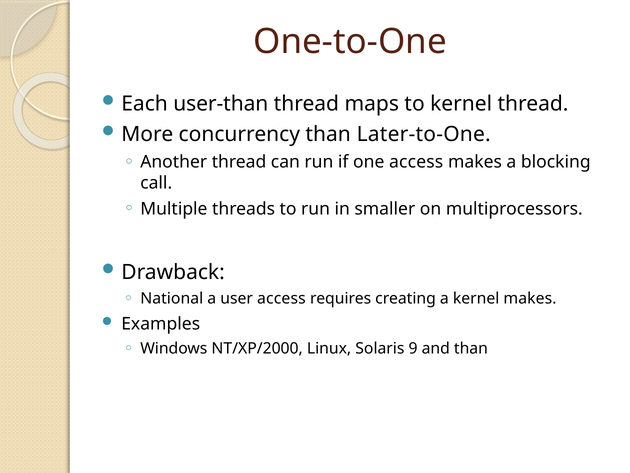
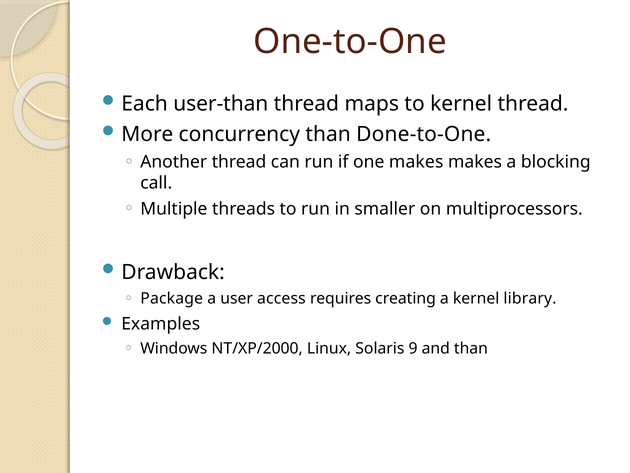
Later-to-One: Later-to-One -> Done-to-One
one access: access -> makes
National: National -> Package
kernel makes: makes -> library
